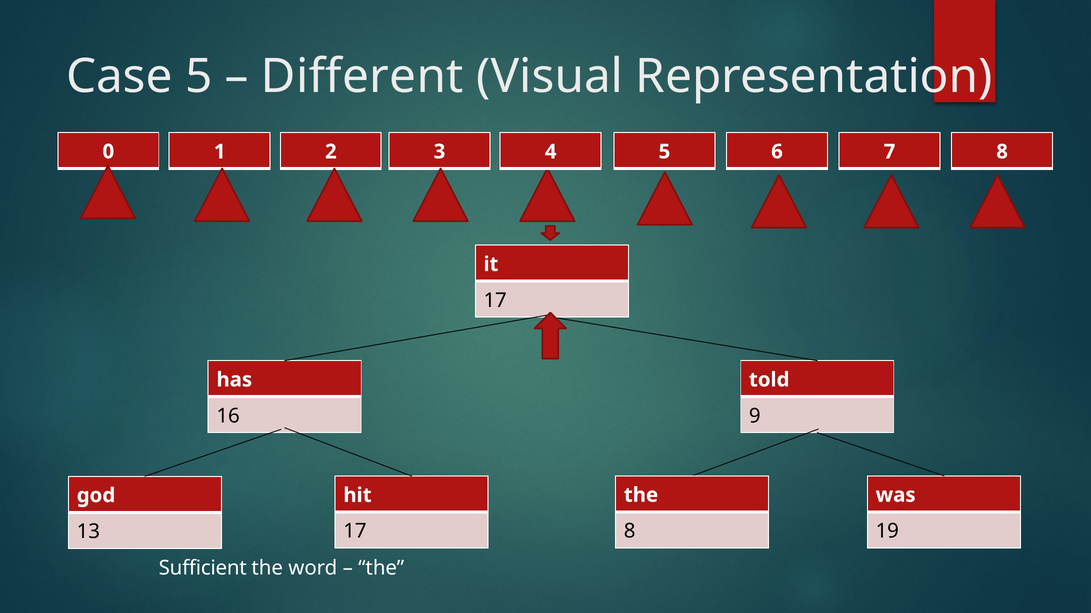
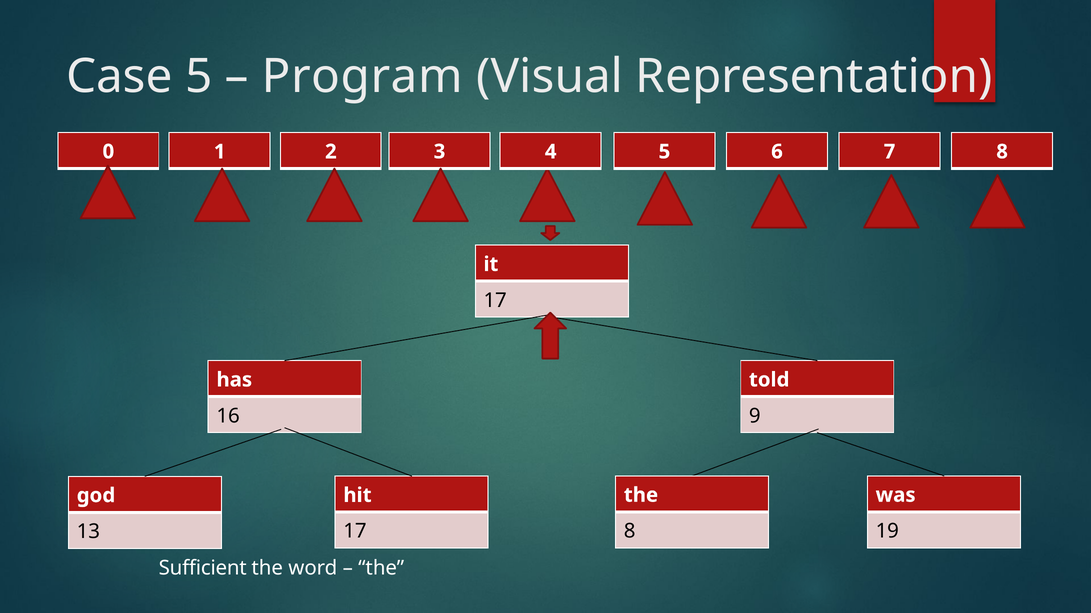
Different: Different -> Program
